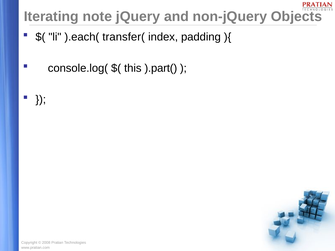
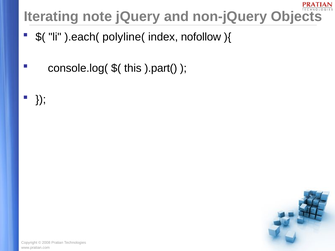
transfer(: transfer( -> polyline(
padding: padding -> nofollow
